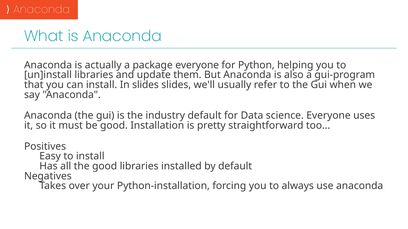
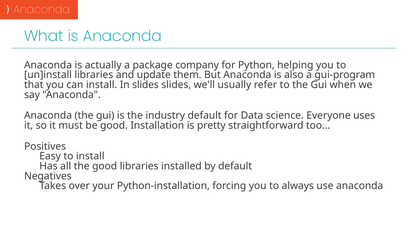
package everyone: everyone -> company
